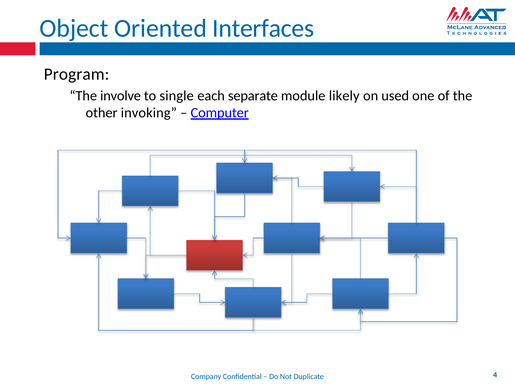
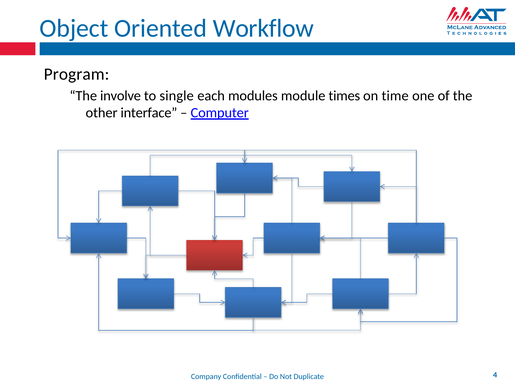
Interfaces: Interfaces -> Workflow
separate: separate -> modules
likely: likely -> times
used: used -> time
invoking: invoking -> interface
